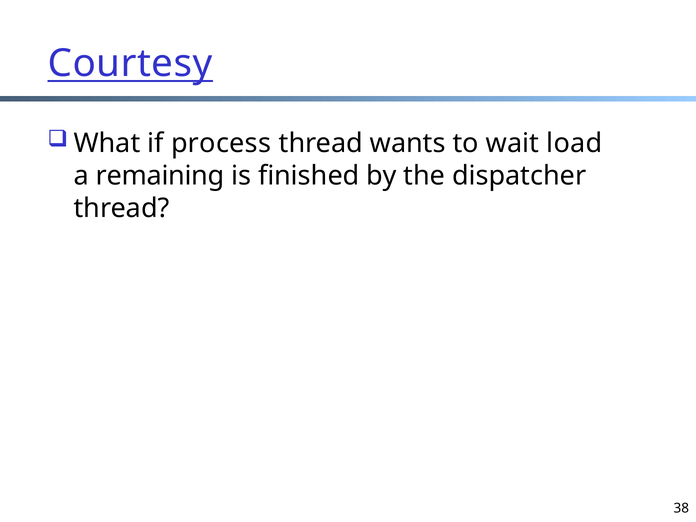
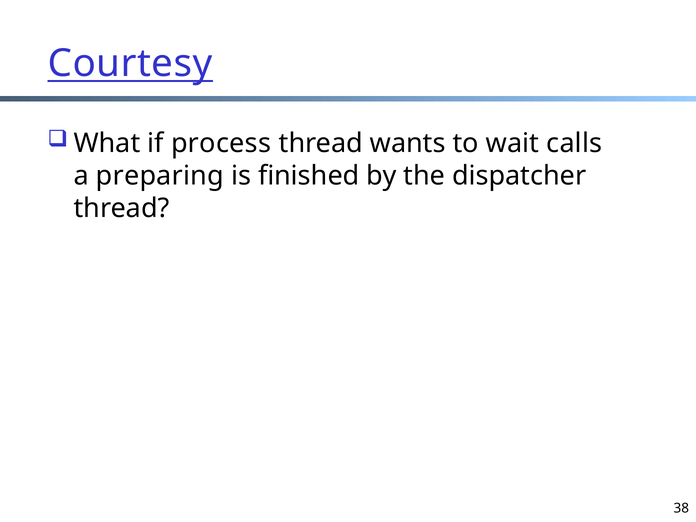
load: load -> calls
remaining: remaining -> preparing
